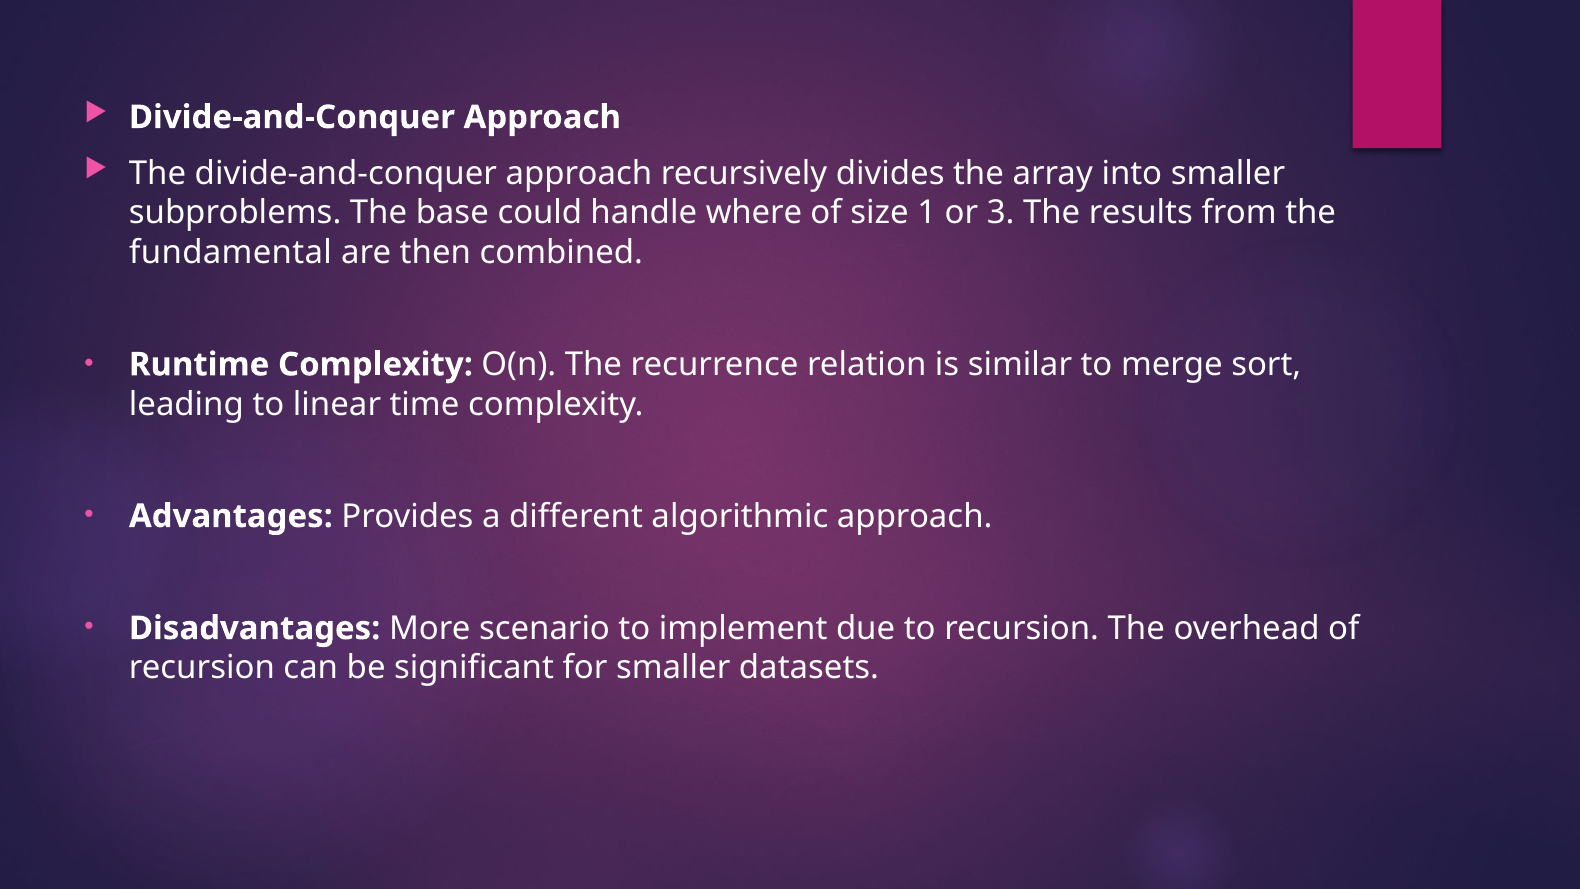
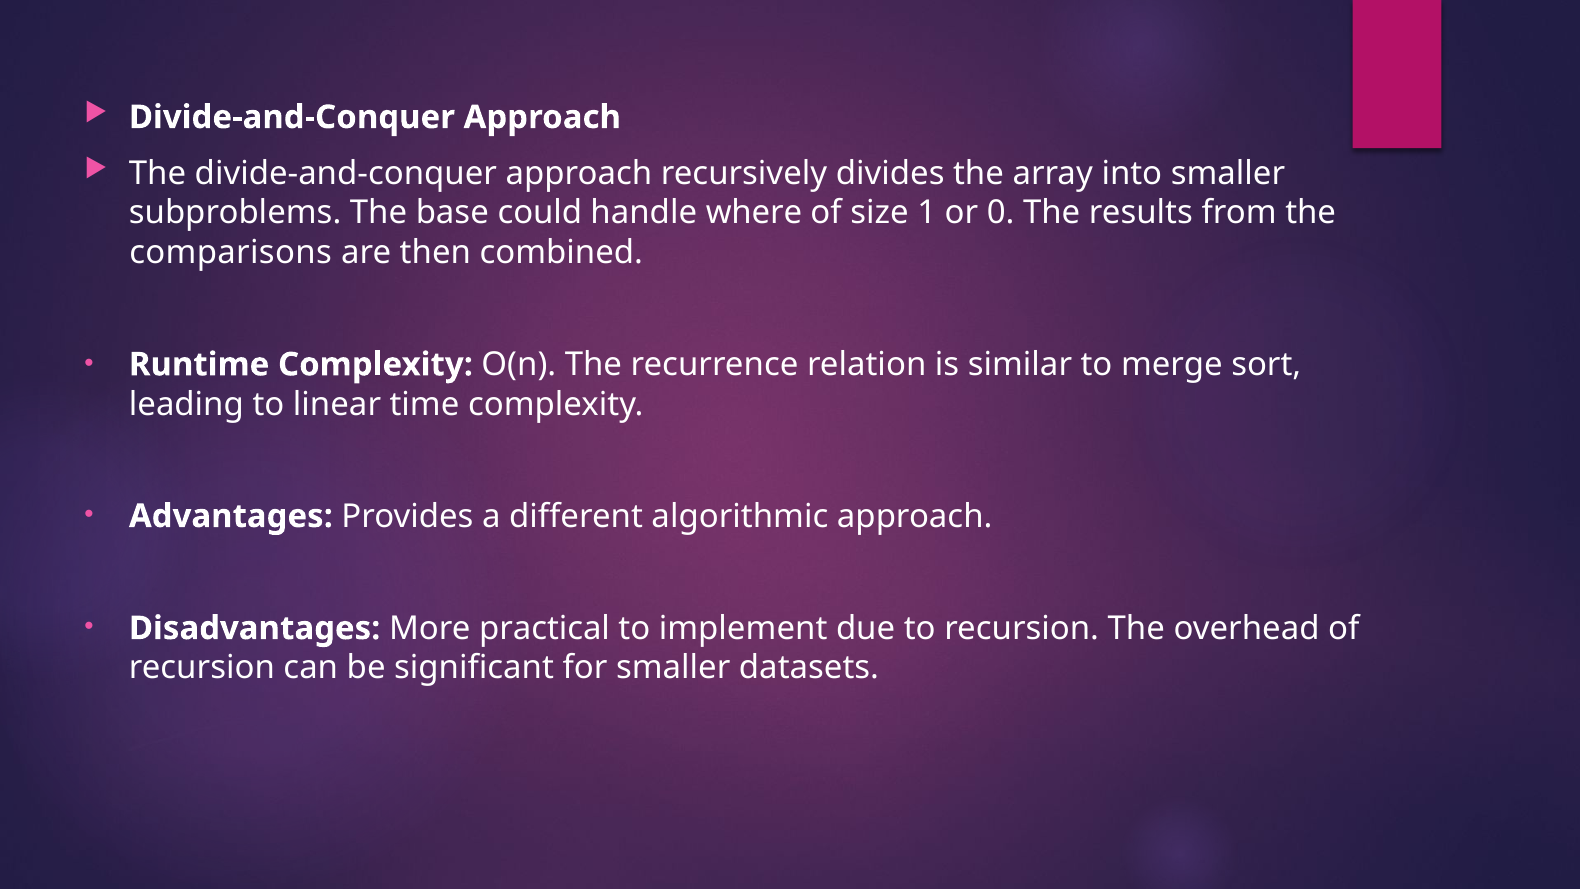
3: 3 -> 0
fundamental: fundamental -> comparisons
scenario: scenario -> practical
